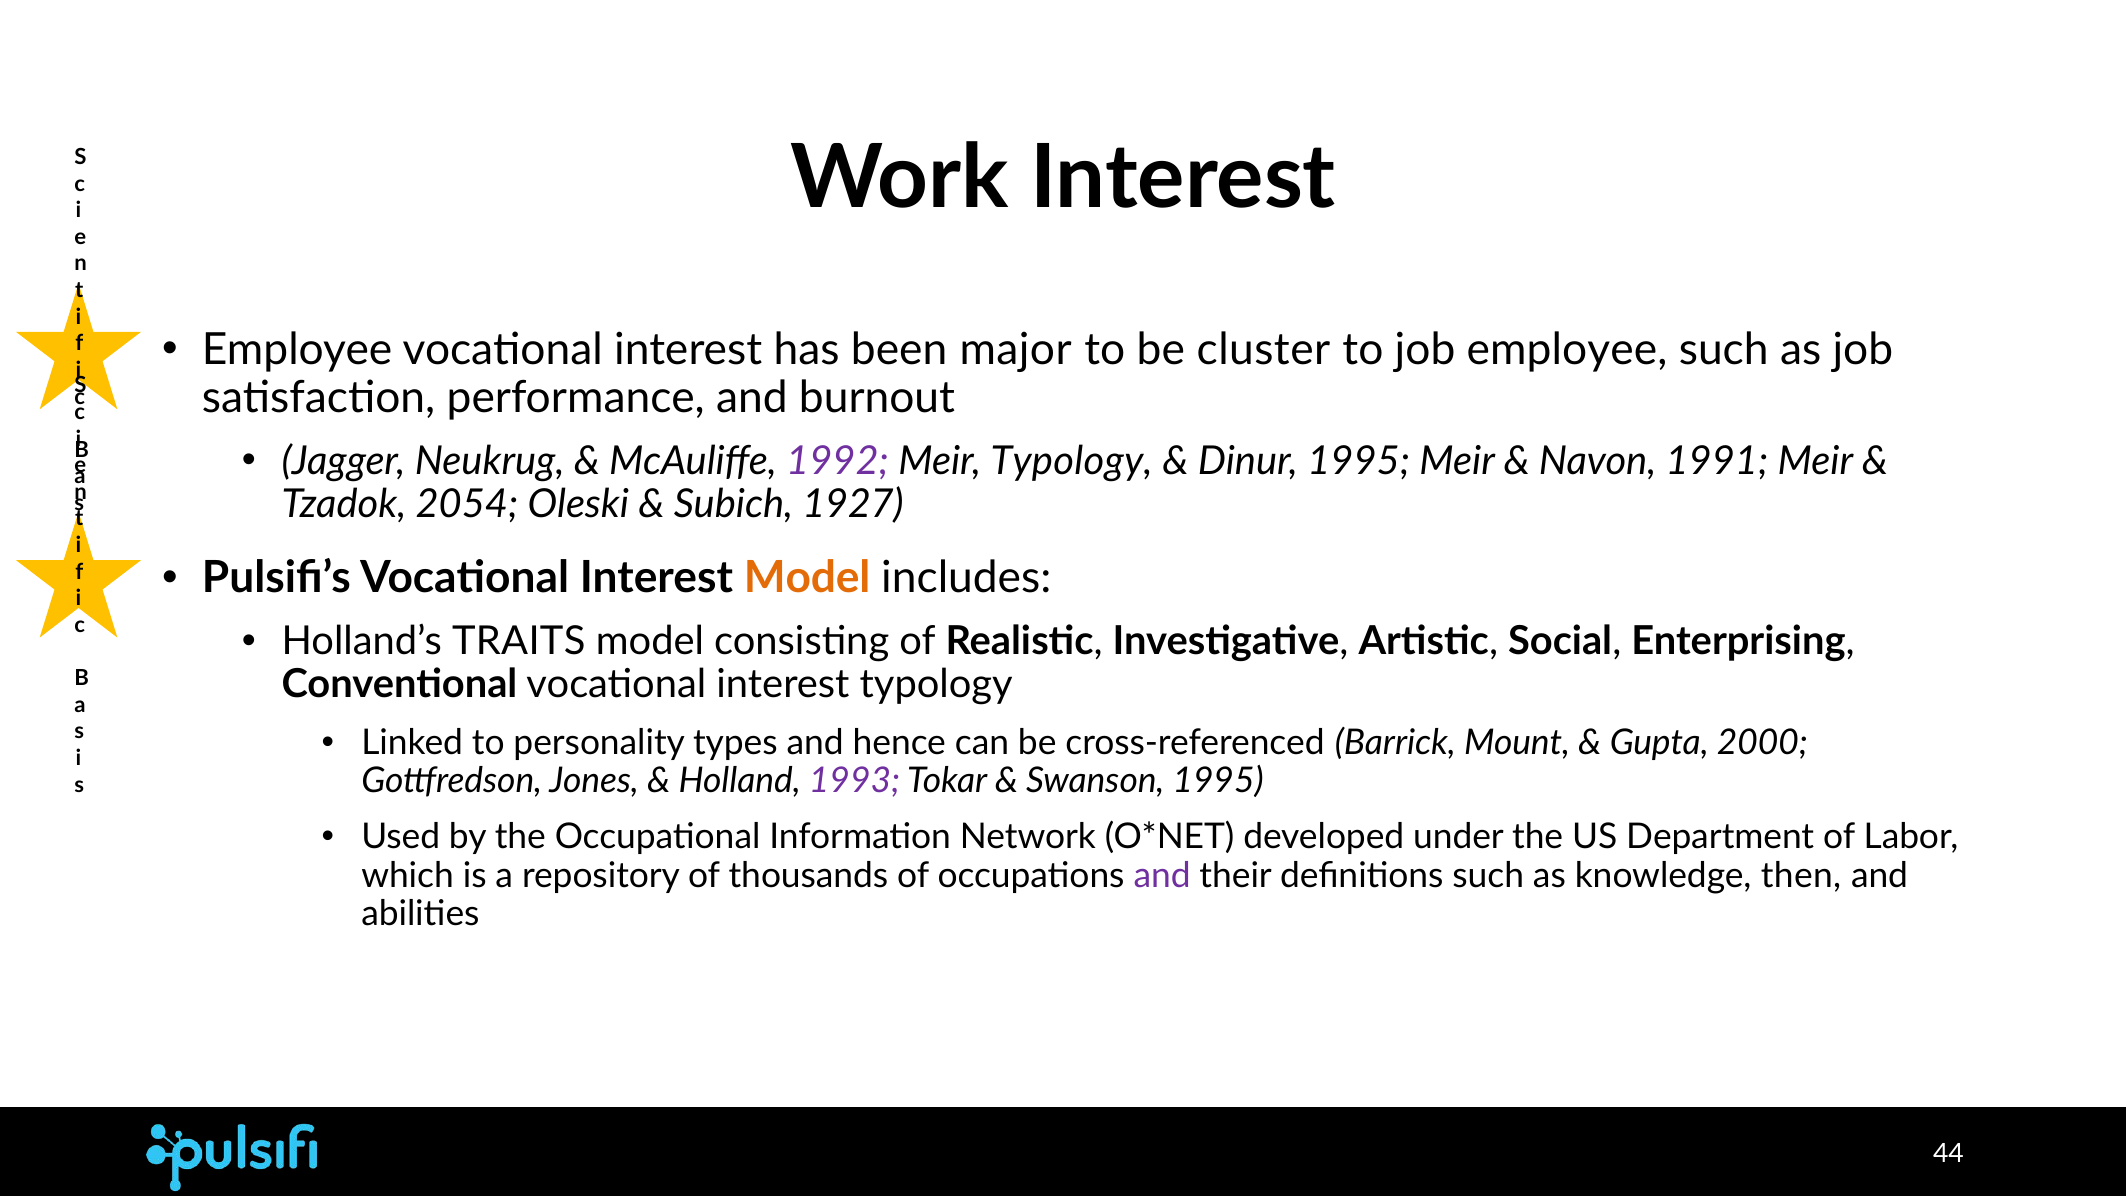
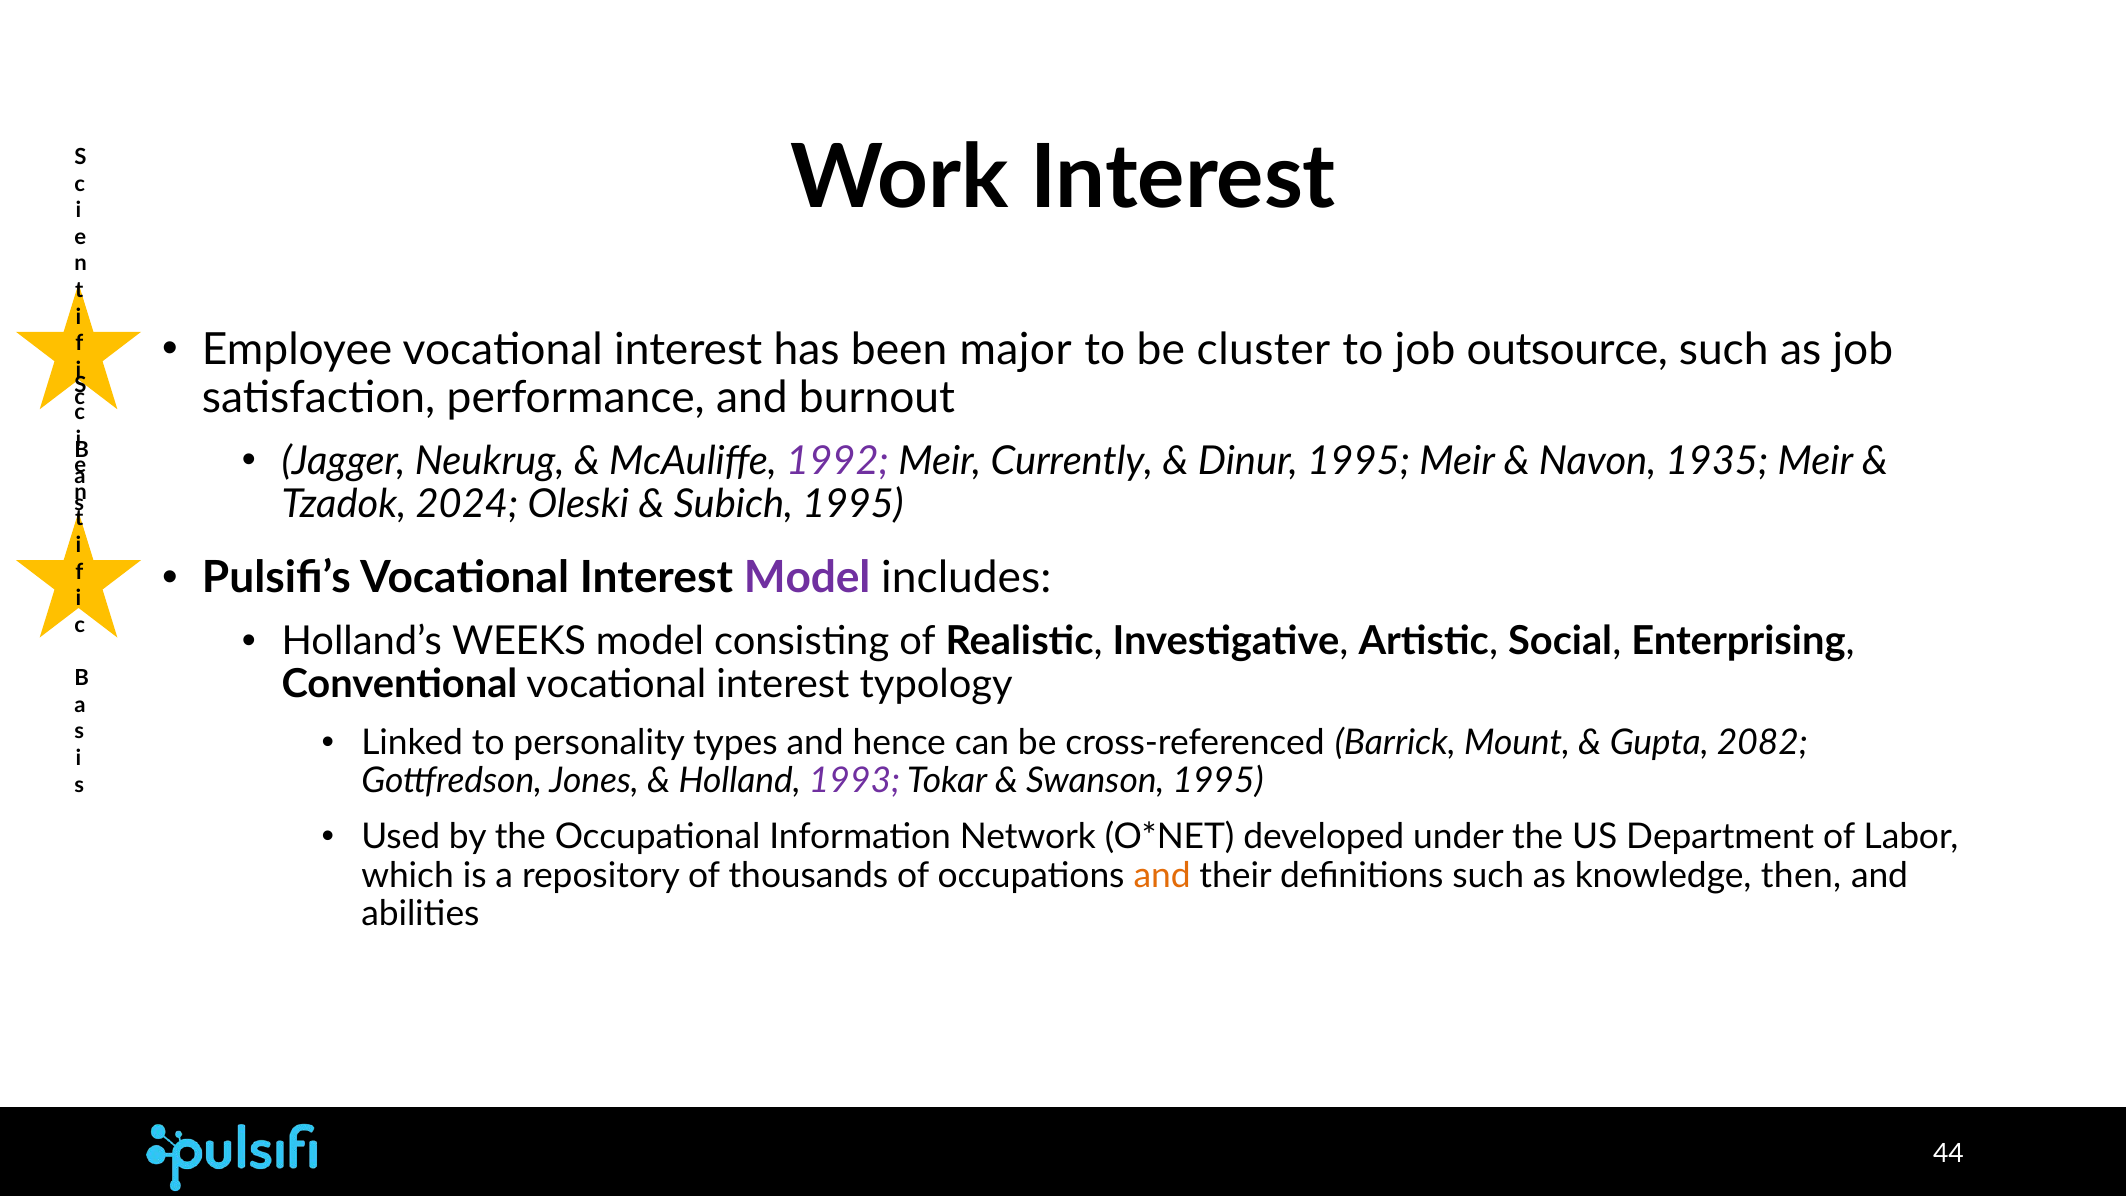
job employee: employee -> outsource
Meir Typology: Typology -> Currently
1991: 1991 -> 1935
2054: 2054 -> 2024
Subich 1927: 1927 -> 1995
Model at (807, 578) colour: orange -> purple
TRAITS: TRAITS -> WEEKS
2000: 2000 -> 2082
and at (1162, 875) colour: purple -> orange
